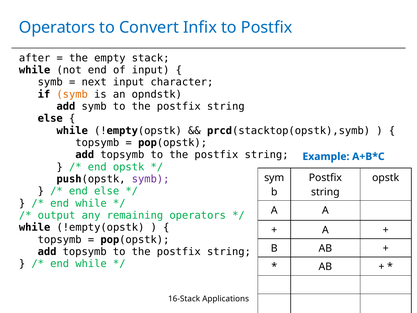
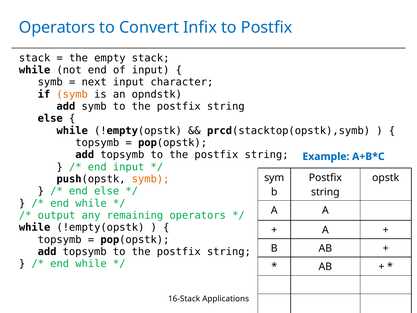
after at (35, 58): after -> stack
end opstk: opstk -> input
symb at (151, 179) colour: purple -> orange
